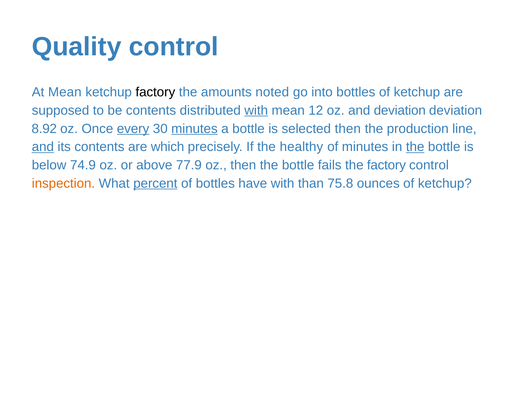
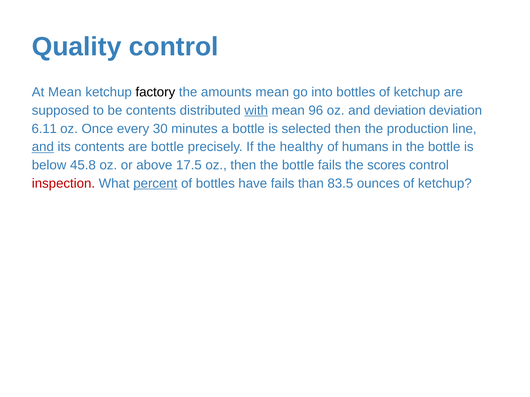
amounts noted: noted -> mean
12: 12 -> 96
8.92: 8.92 -> 6.11
every underline: present -> none
minutes at (194, 129) underline: present -> none
are which: which -> bottle
of minutes: minutes -> humans
the at (415, 147) underline: present -> none
74.9: 74.9 -> 45.8
77.9: 77.9 -> 17.5
the factory: factory -> scores
inspection colour: orange -> red
have with: with -> fails
75.8: 75.8 -> 83.5
